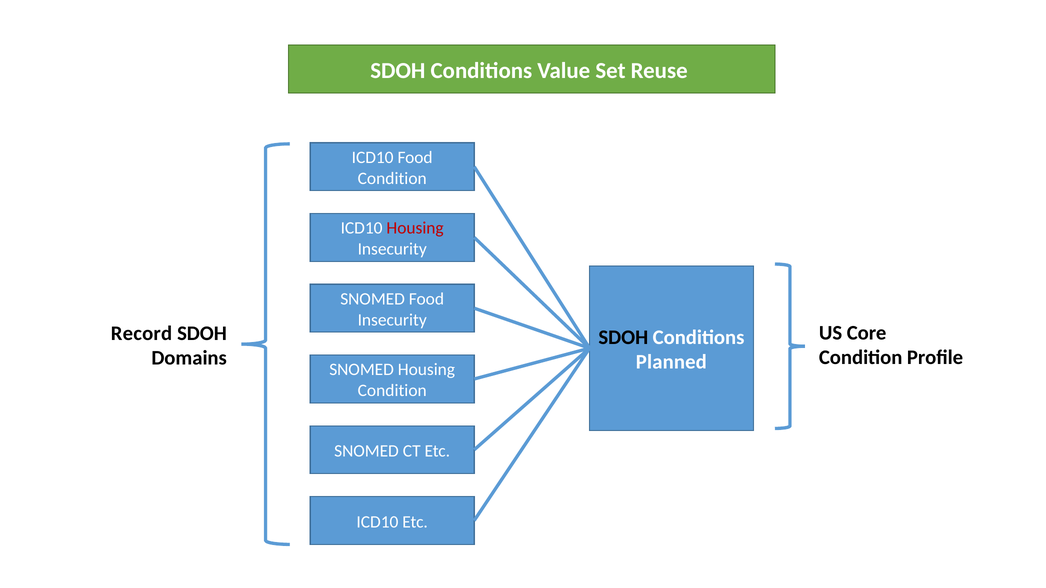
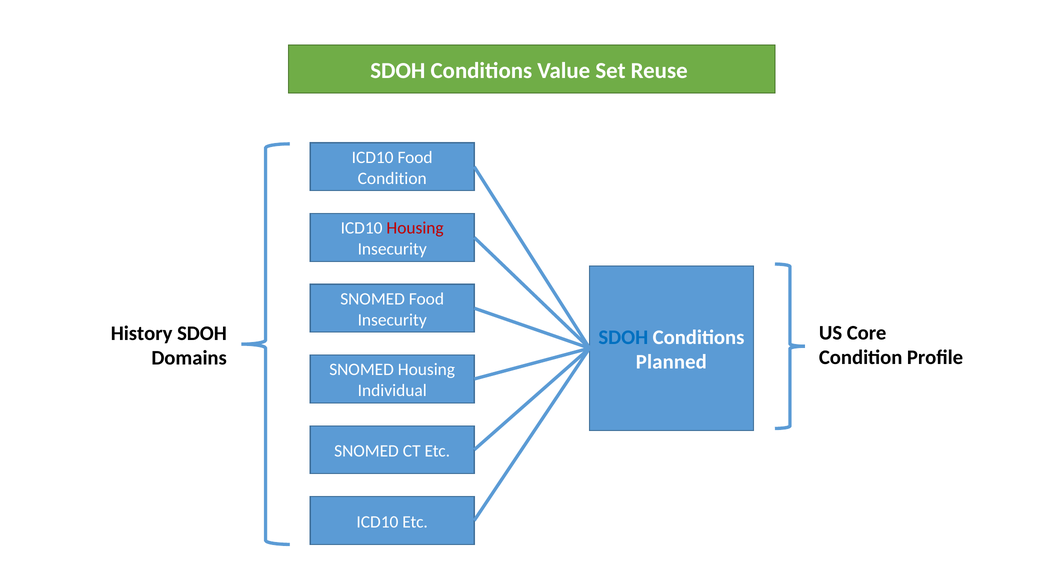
Record: Record -> History
SDOH at (623, 337) colour: black -> blue
Condition at (392, 391): Condition -> Individual
